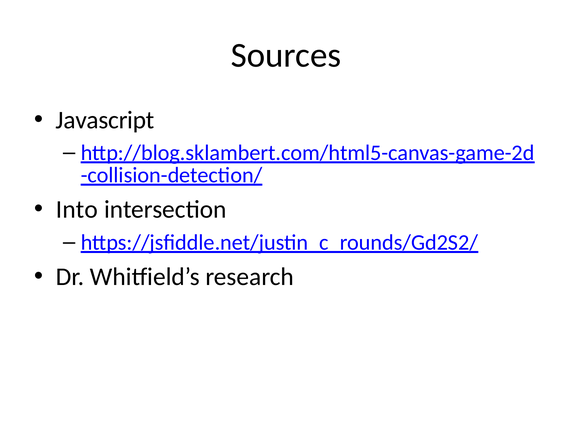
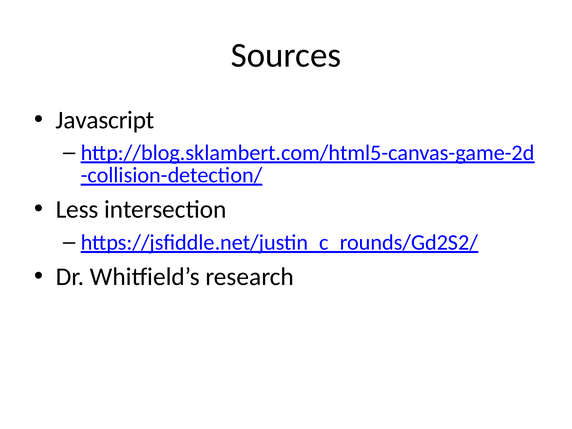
Into: Into -> Less
